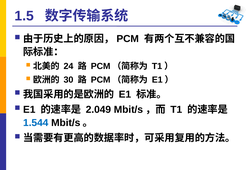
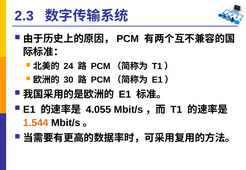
1.5: 1.5 -> 2.3
2.049: 2.049 -> 4.055
1.544 colour: blue -> orange
